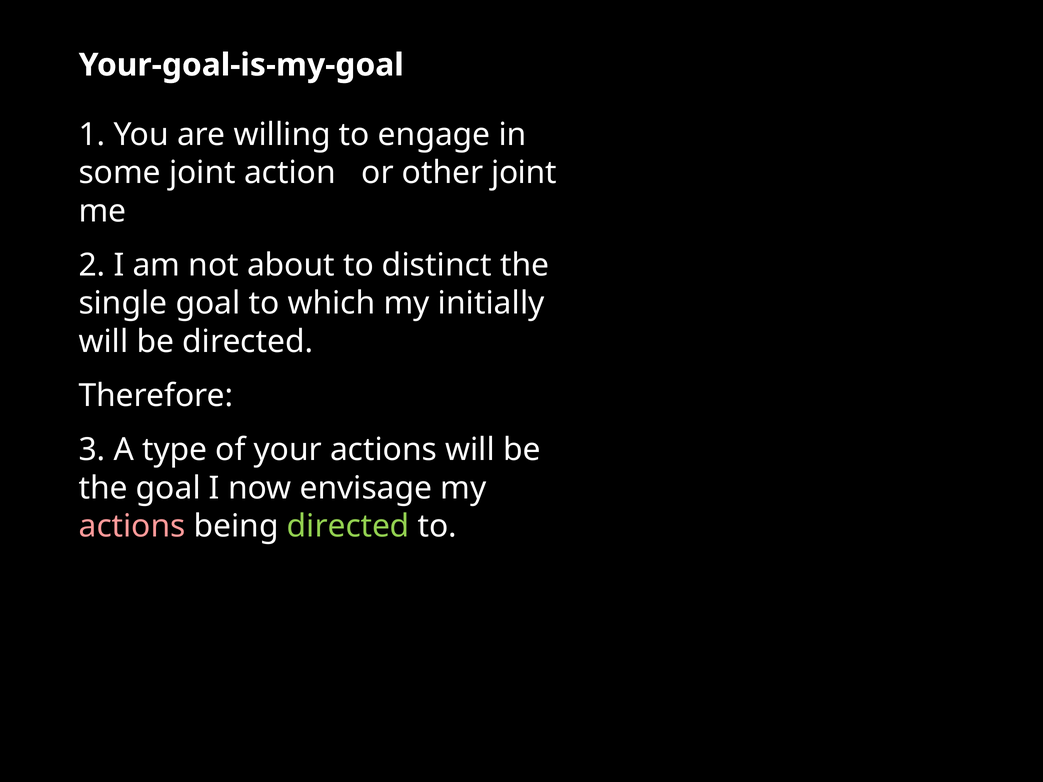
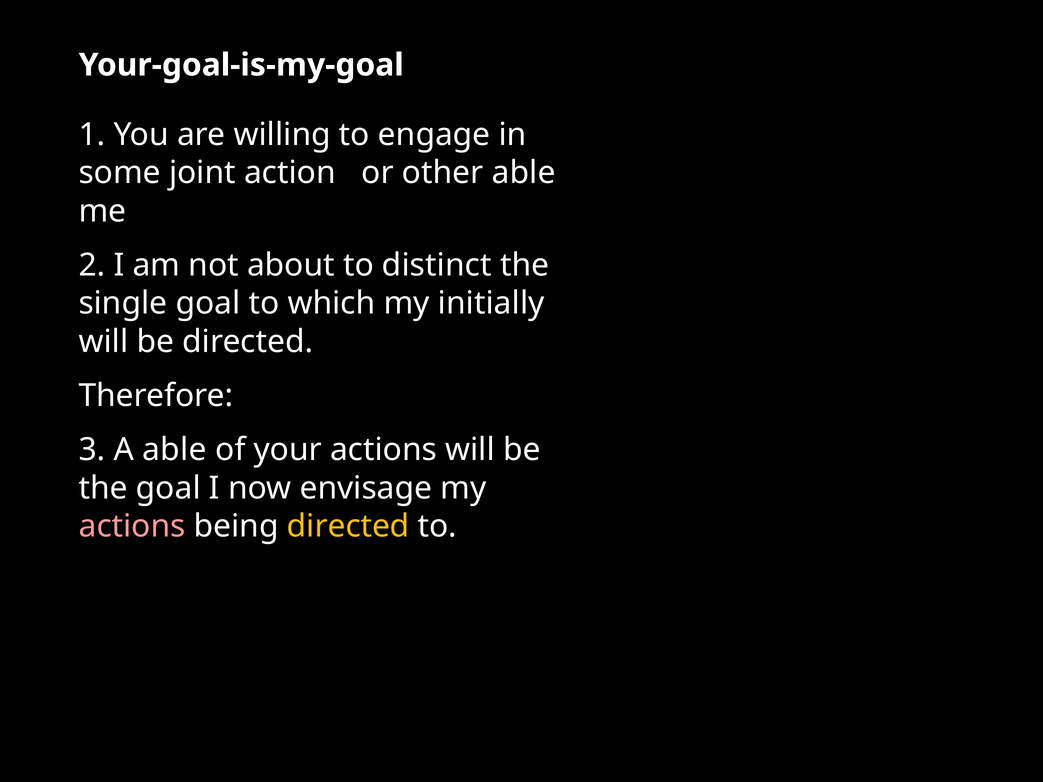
other joint: joint -> able
A type: type -> able
directed at (348, 526) colour: light green -> yellow
